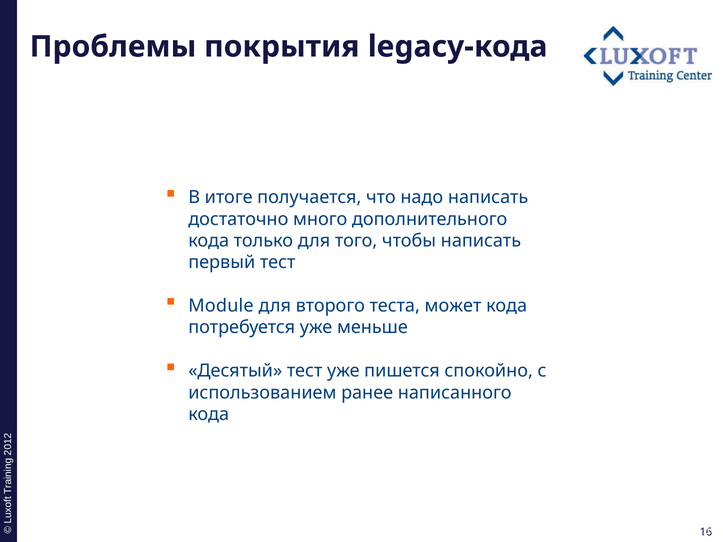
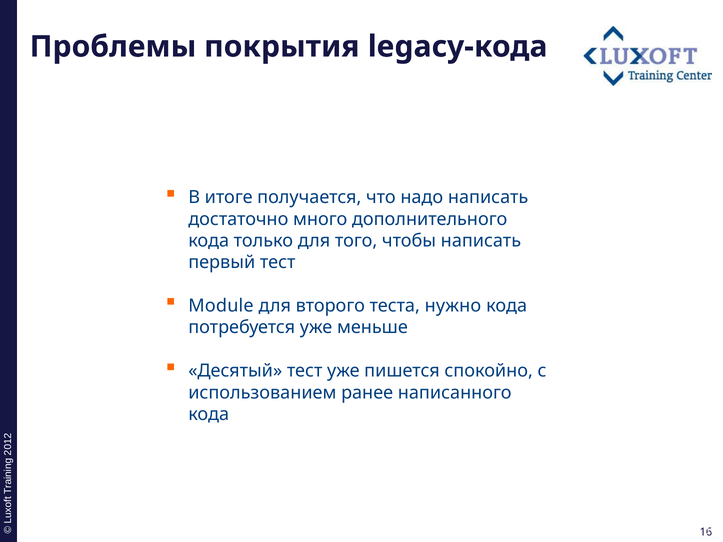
может: может -> нужно
